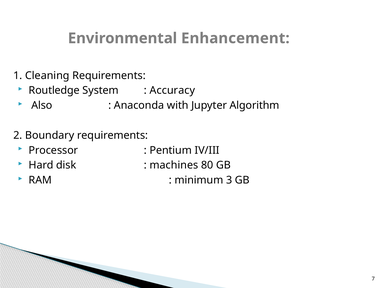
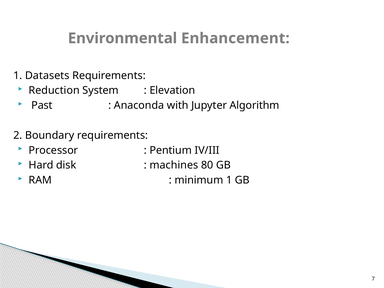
Cleaning: Cleaning -> Datasets
Routledge: Routledge -> Reduction
Accuracy: Accuracy -> Elevation
Also: Also -> Past
minimum 3: 3 -> 1
